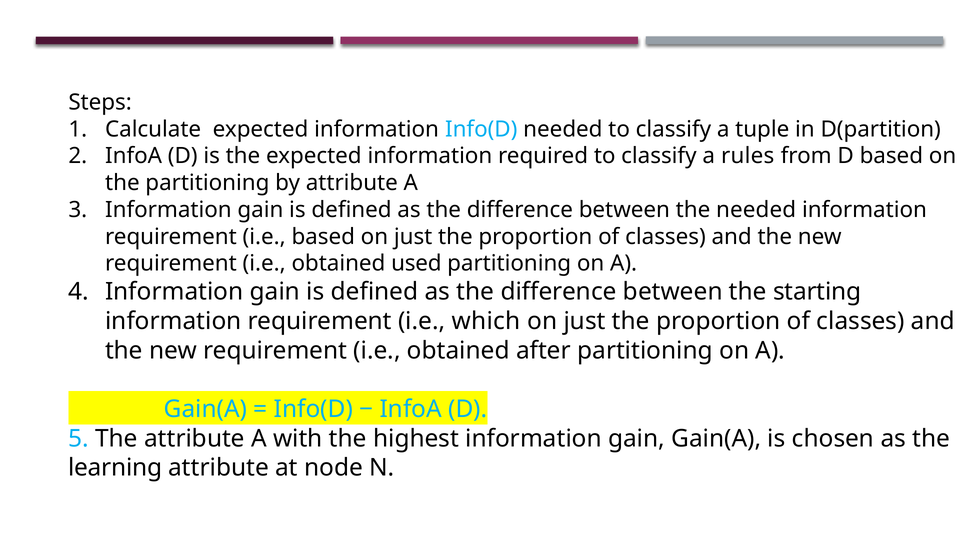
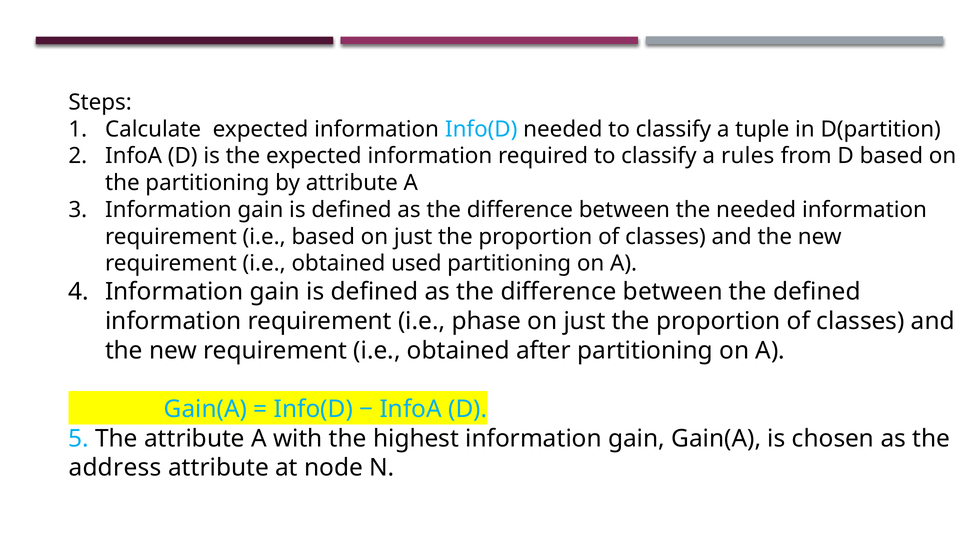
the starting: starting -> defined
which: which -> phase
learning: learning -> address
